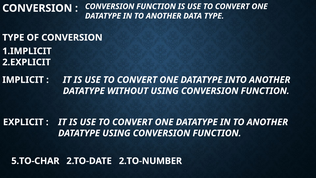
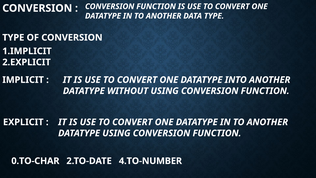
5.TO-CHAR: 5.TO-CHAR -> 0.TO-CHAR
2.TO-NUMBER: 2.TO-NUMBER -> 4.TO-NUMBER
